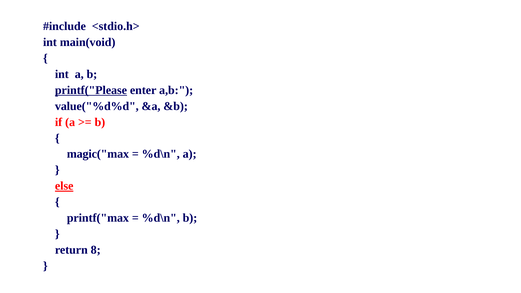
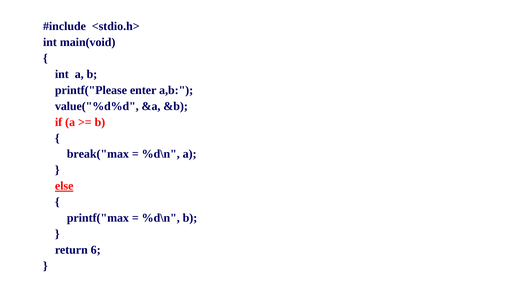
printf("Please underline: present -> none
magic("max: magic("max -> break("max
8: 8 -> 6
